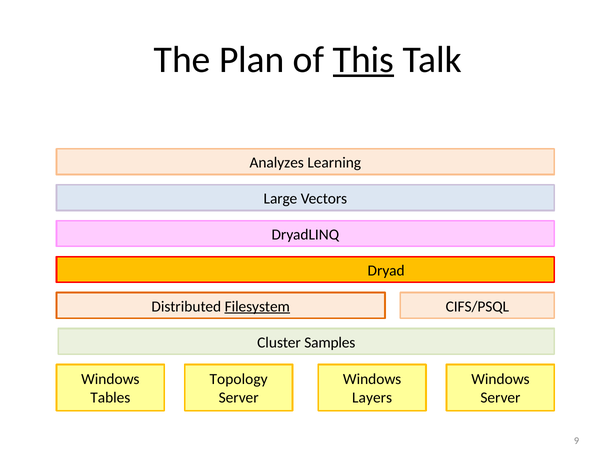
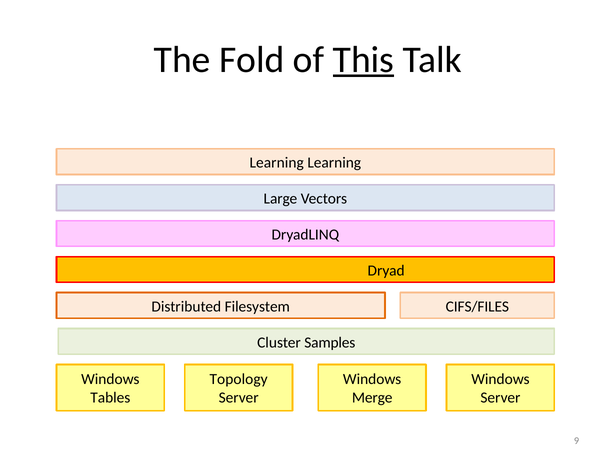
Plan: Plan -> Fold
Analyzes at (277, 163): Analyzes -> Learning
Filesystem underline: present -> none
CIFS/PSQL: CIFS/PSQL -> CIFS/FILES
Layers: Layers -> Merge
